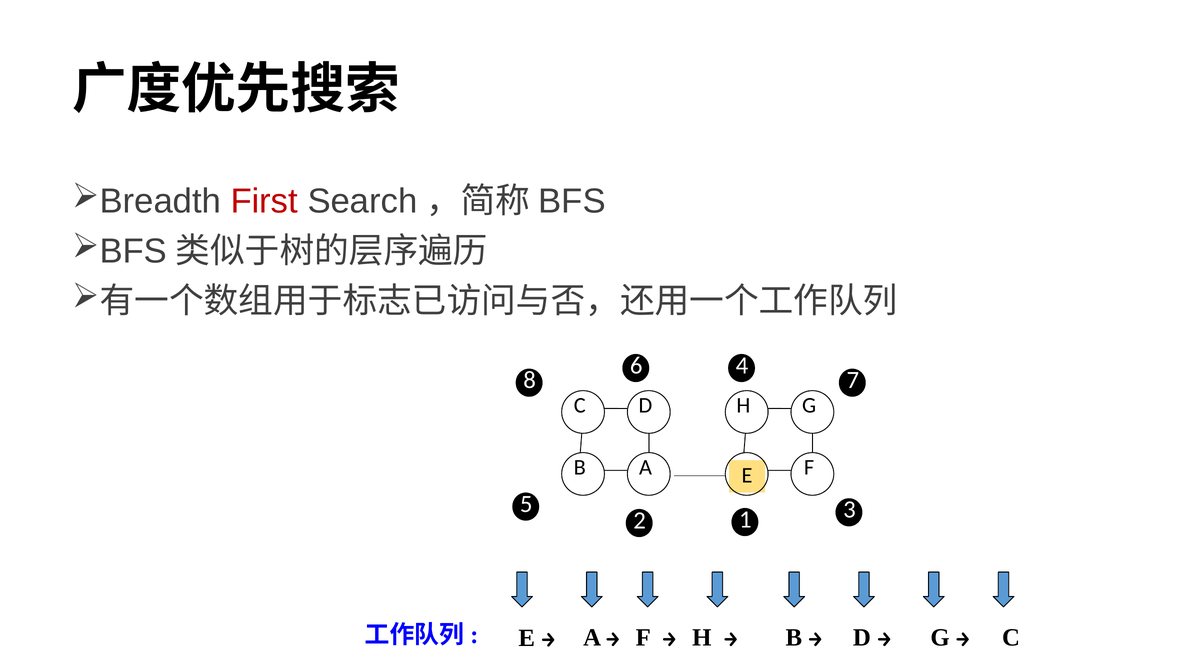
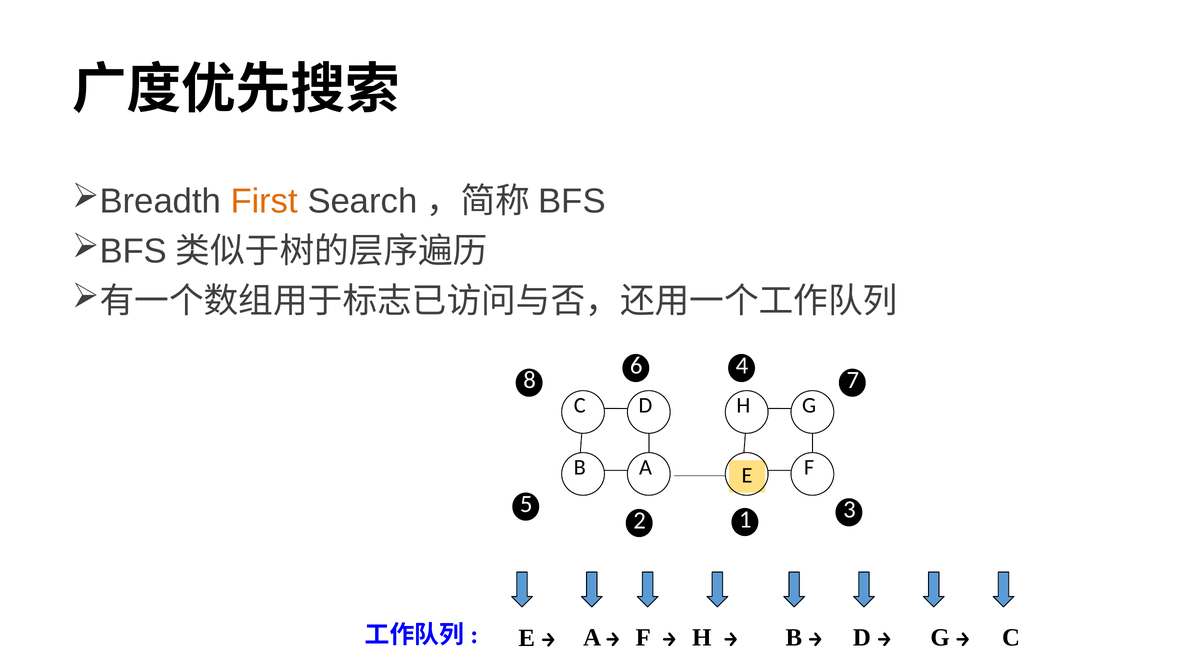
First colour: red -> orange
